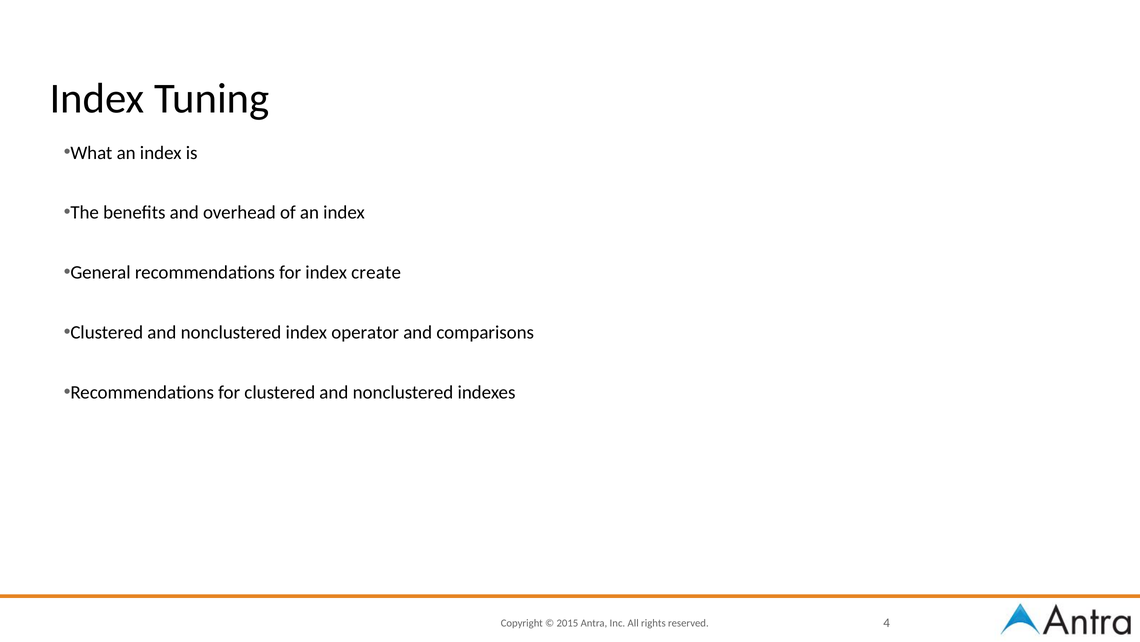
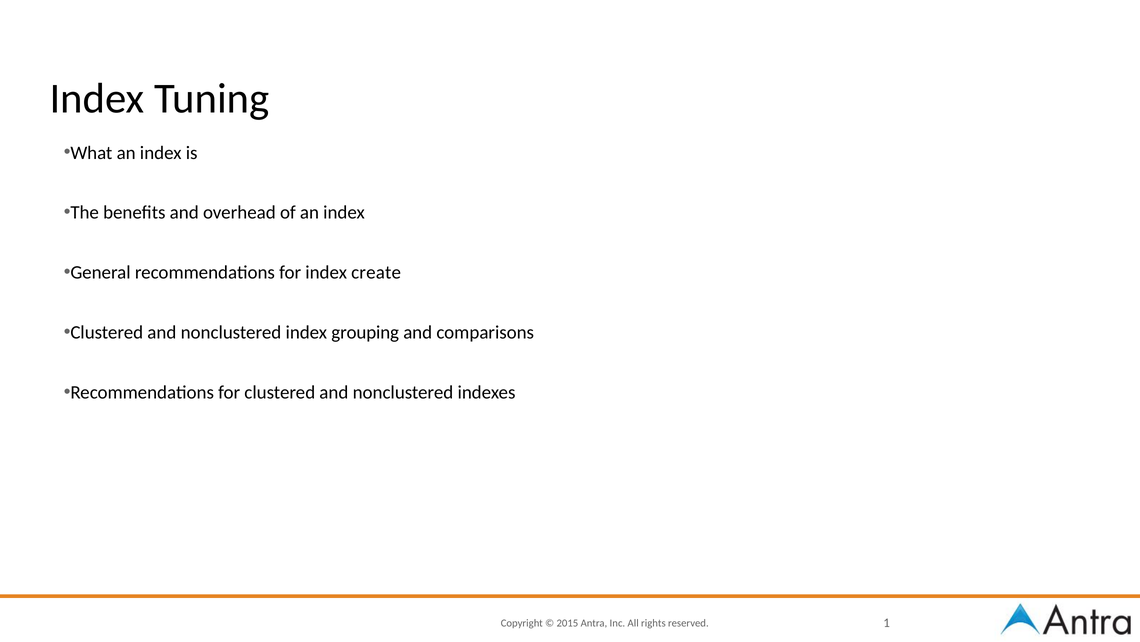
operator: operator -> grouping
4: 4 -> 1
